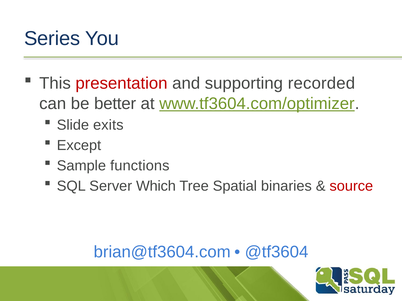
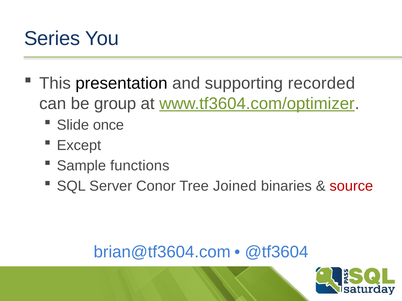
presentation colour: red -> black
better: better -> group
exits: exits -> once
Which: Which -> Conor
Spatial: Spatial -> Joined
